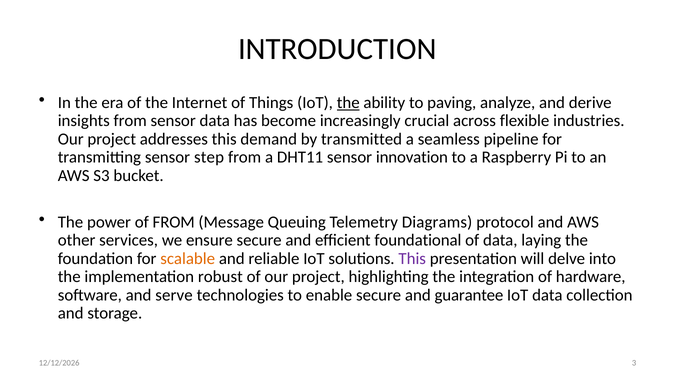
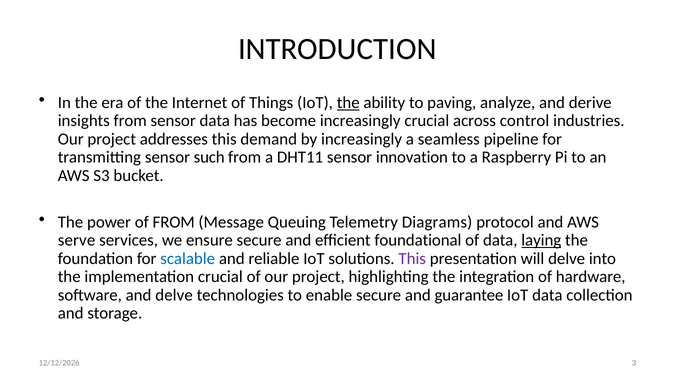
flexible: flexible -> control
by transmitted: transmitted -> increasingly
step: step -> such
other: other -> serve
laying underline: none -> present
scalable colour: orange -> blue
implementation robust: robust -> crucial
and serve: serve -> delve
